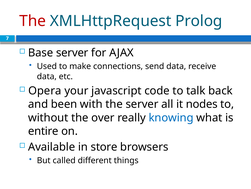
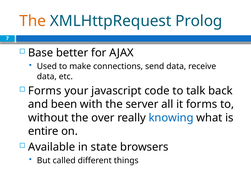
The at (33, 21) colour: red -> orange
Base server: server -> better
Opera at (45, 90): Opera -> Forms
it nodes: nodes -> forms
store: store -> state
